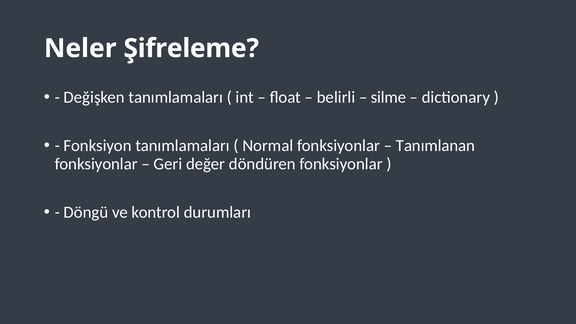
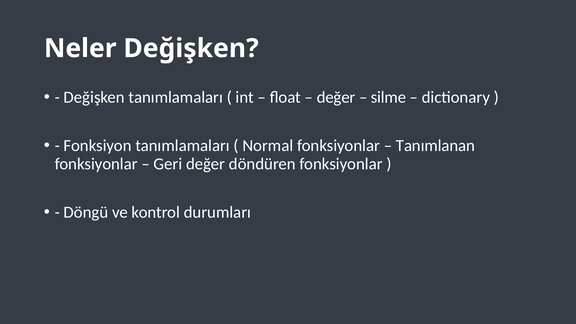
Neler Şifreleme: Şifreleme -> Değişken
belirli at (336, 97): belirli -> değer
